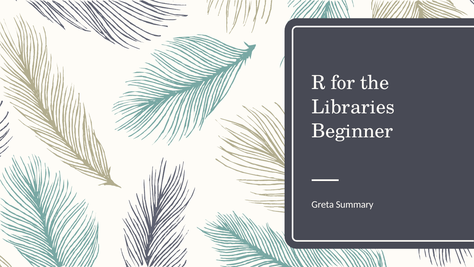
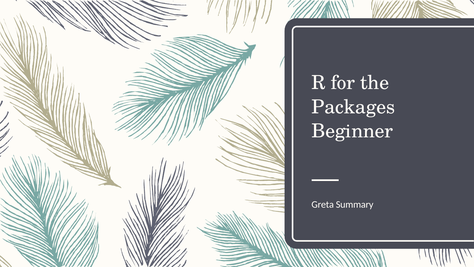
Libraries: Libraries -> Packages
